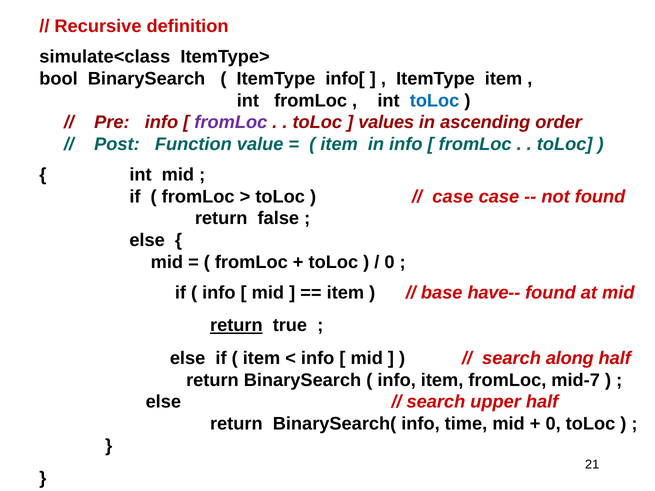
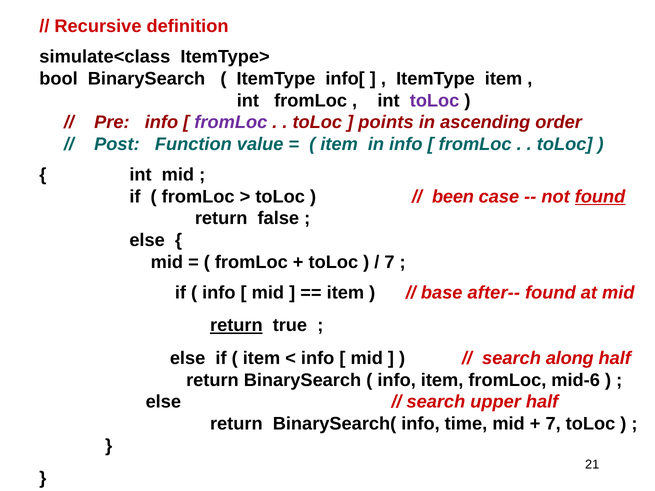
toLoc at (435, 101) colour: blue -> purple
values: values -> points
case at (453, 197): case -> been
found at (600, 197) underline: none -> present
0 at (389, 262): 0 -> 7
have--: have-- -> after--
mid-7: mid-7 -> mid-6
0 at (553, 424): 0 -> 7
